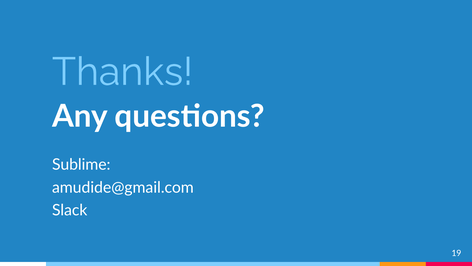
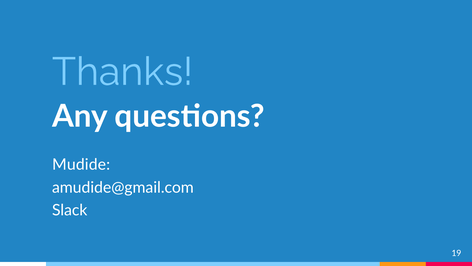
Sublime: Sublime -> Mudide
